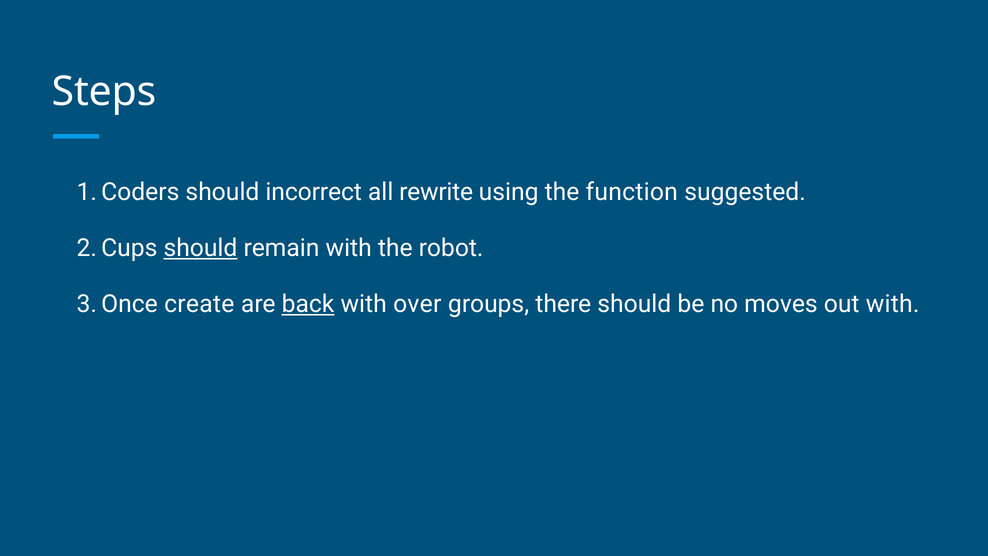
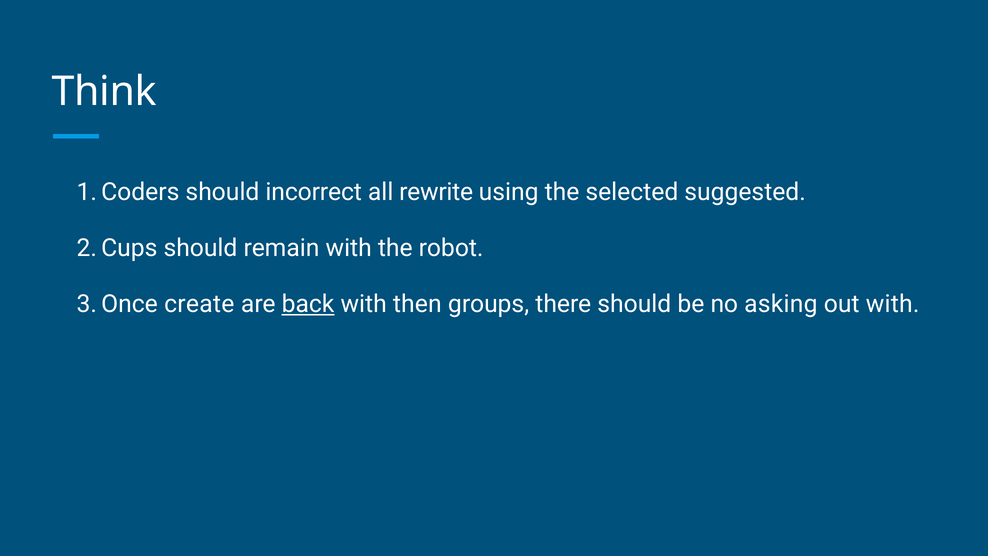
Steps: Steps -> Think
function: function -> selected
should at (200, 248) underline: present -> none
over: over -> then
moves: moves -> asking
